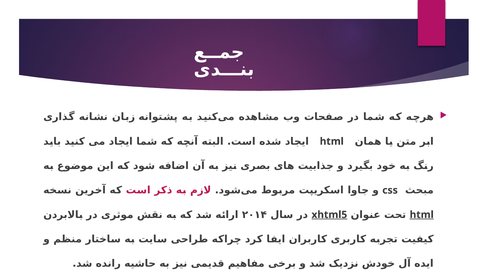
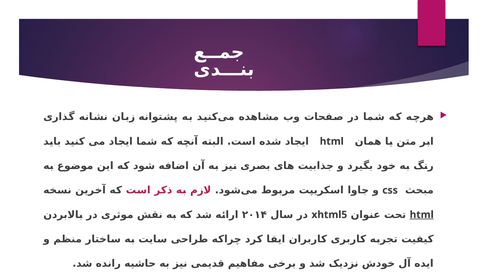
xhtml5 underline: present -> none
